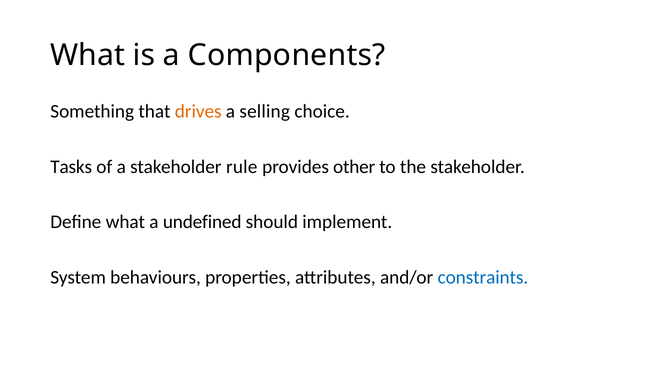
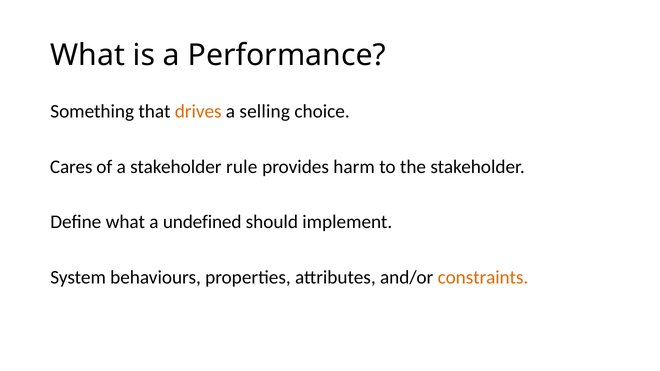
Components: Components -> Performance
Tasks: Tasks -> Cares
other: other -> harm
constraints colour: blue -> orange
